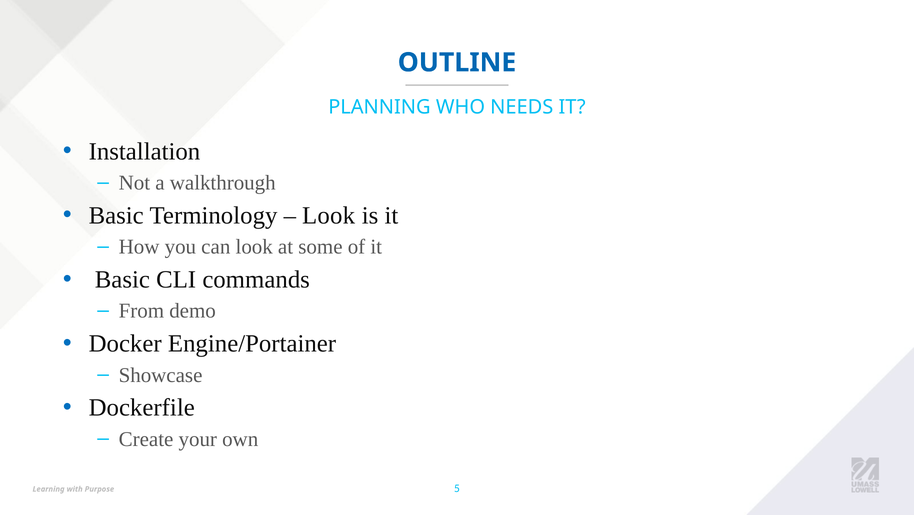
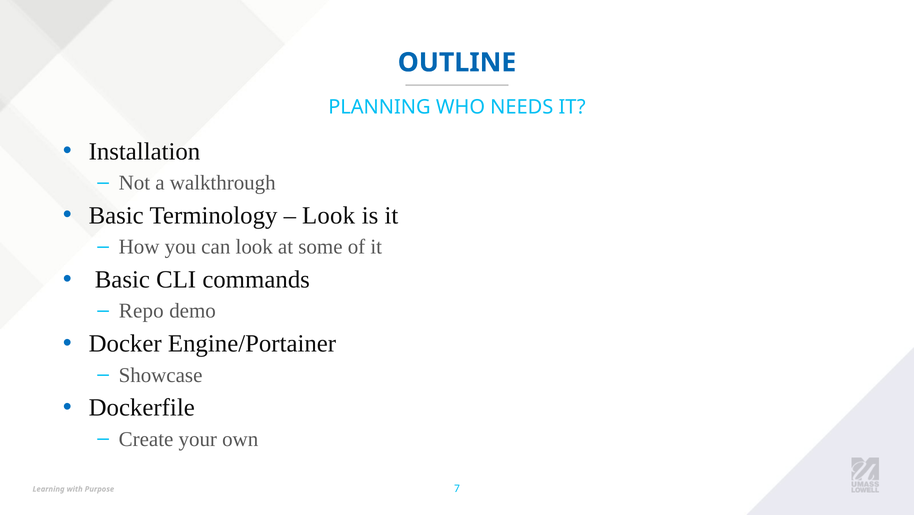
From: From -> Repo
5: 5 -> 7
